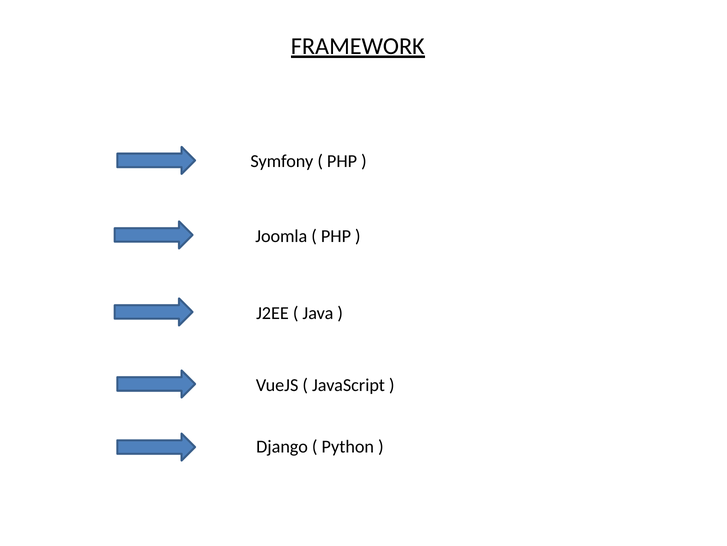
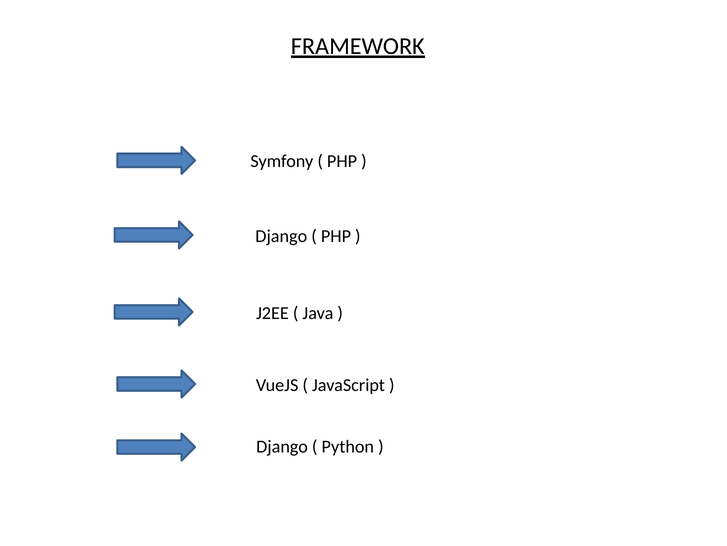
Joomla at (281, 236): Joomla -> Django
